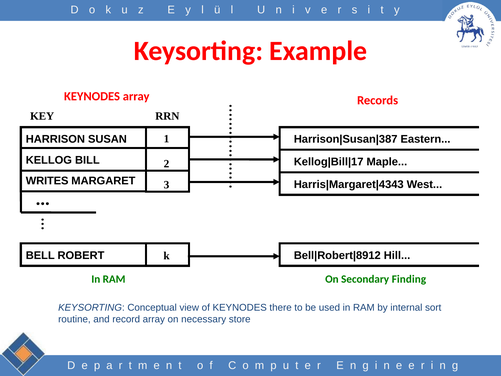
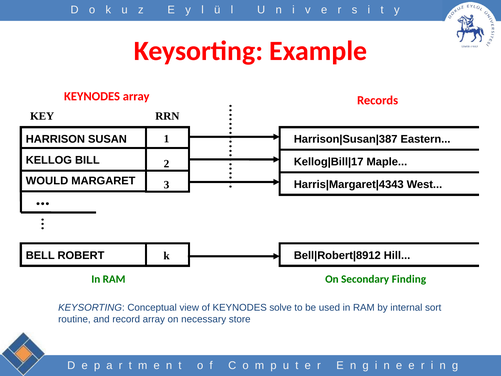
WRITES: WRITES -> WOULD
there: there -> solve
